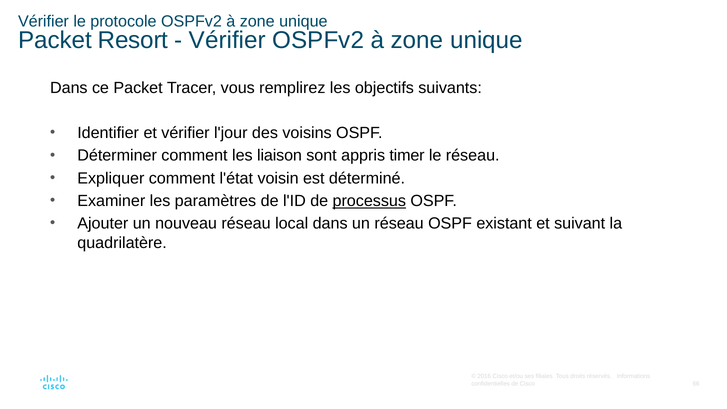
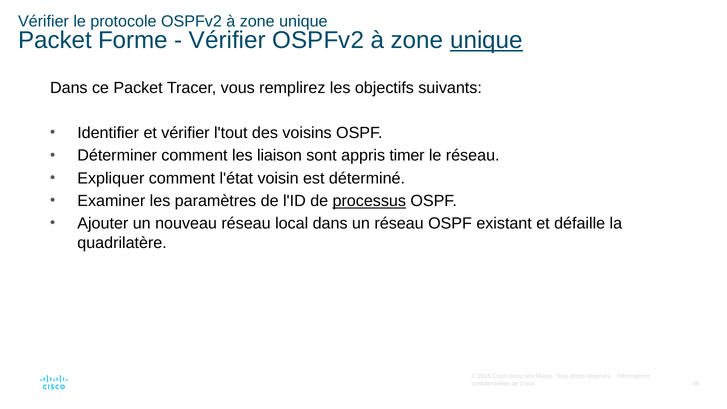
Resort: Resort -> Forme
unique at (486, 40) underline: none -> present
l'jour: l'jour -> l'tout
suivant: suivant -> défaille
